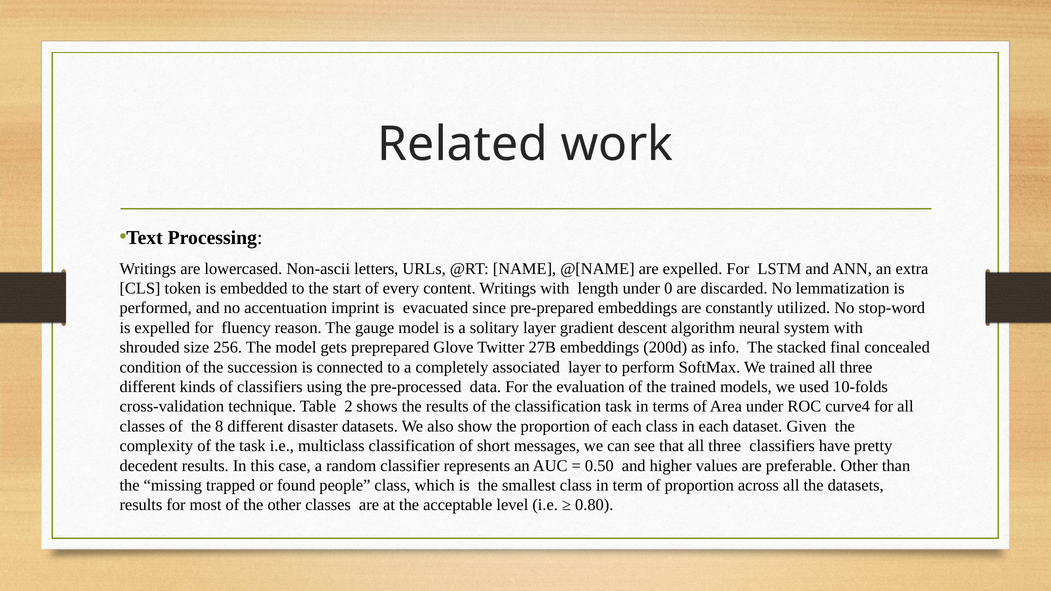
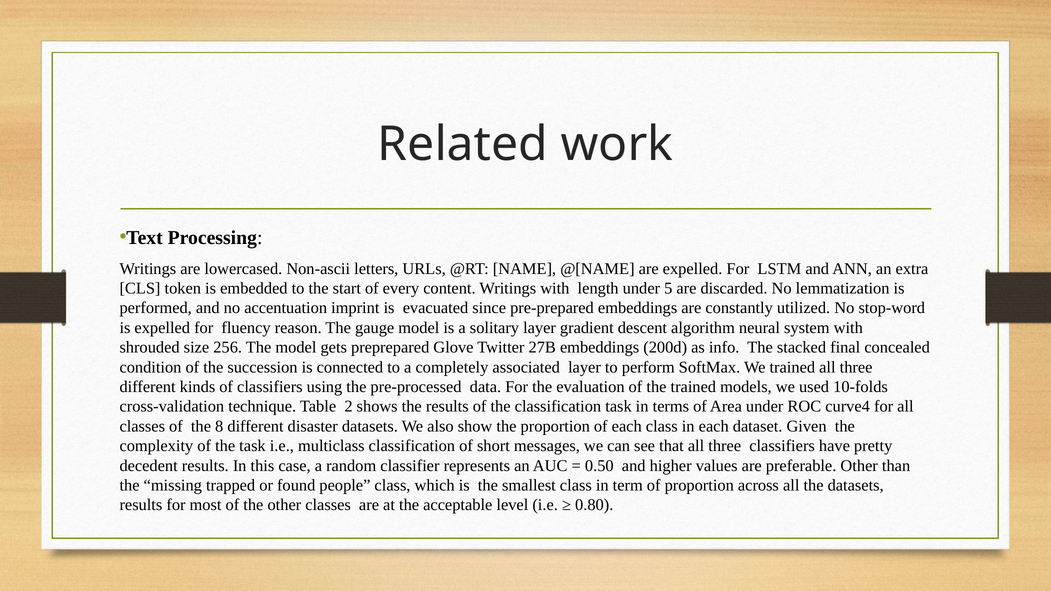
0: 0 -> 5
